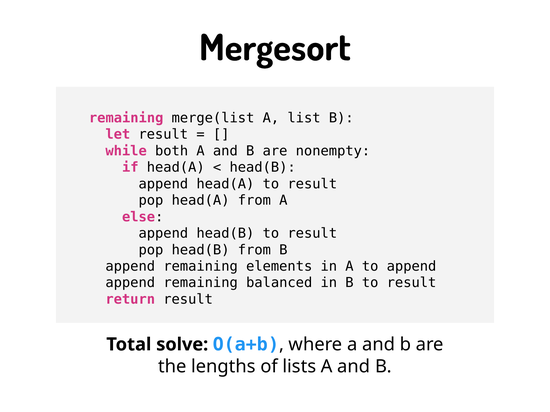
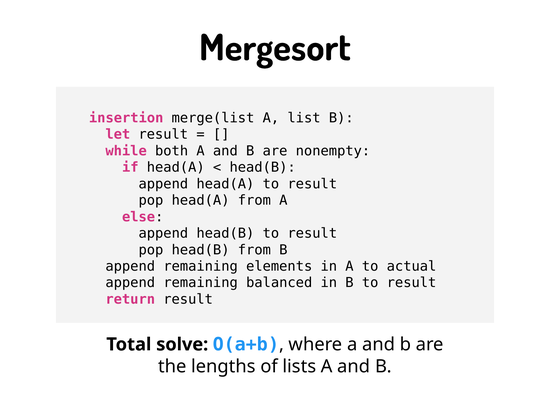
remaining at (126, 118): remaining -> insertion
to append: append -> actual
